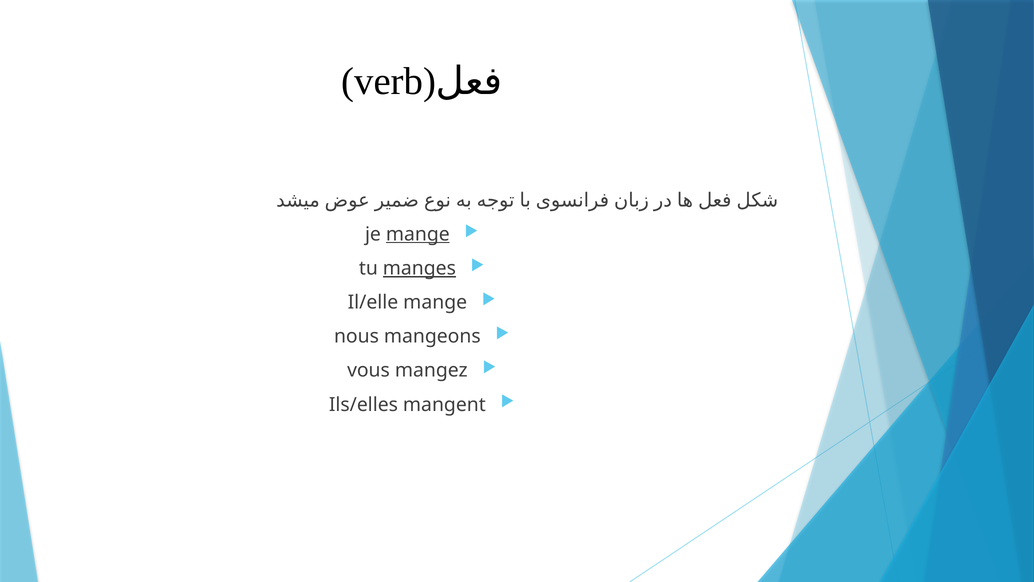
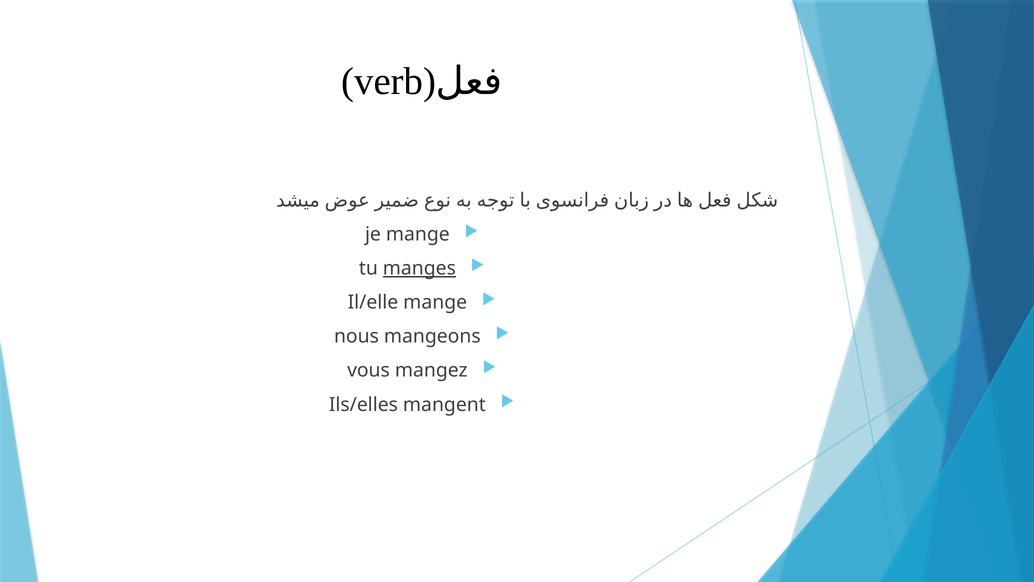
mange at (418, 234) underline: present -> none
